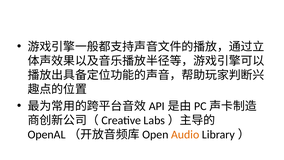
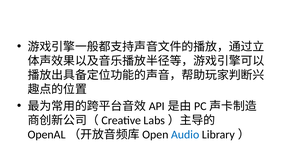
Audio colour: orange -> blue
